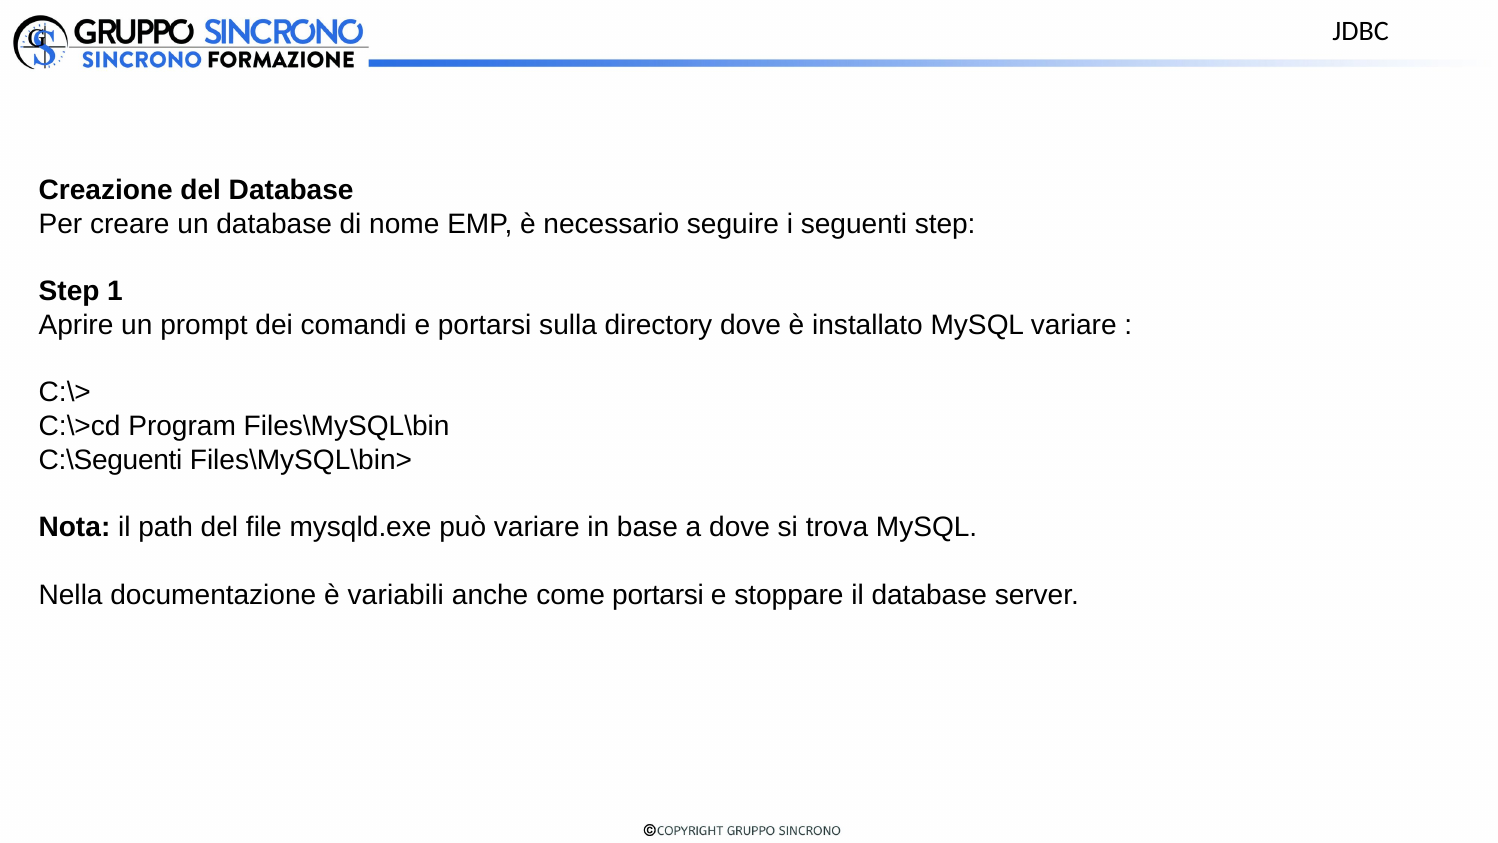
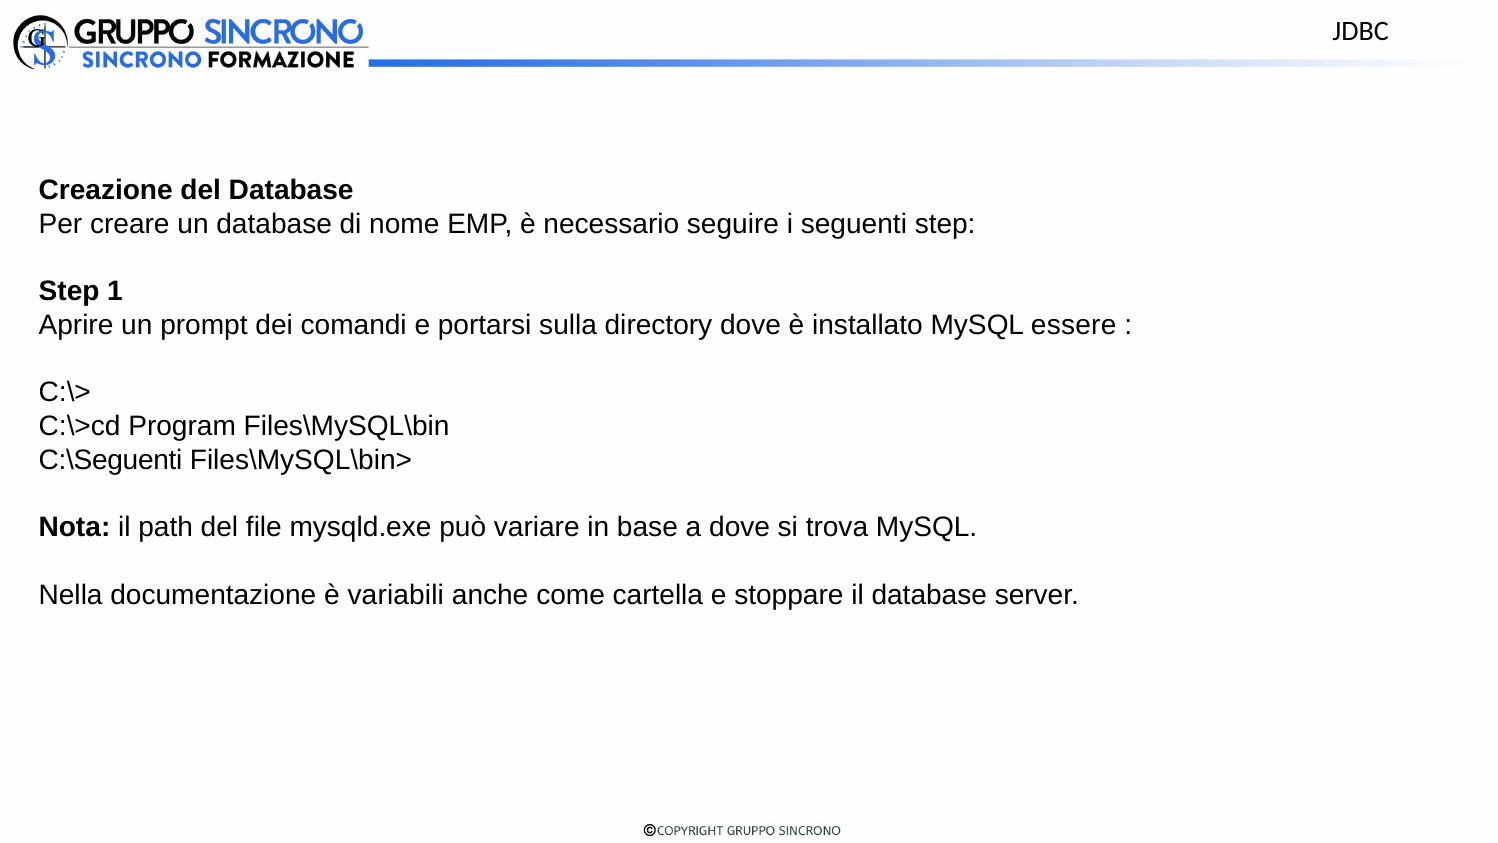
MySQL variare: variare -> essere
come portarsi: portarsi -> cartella
